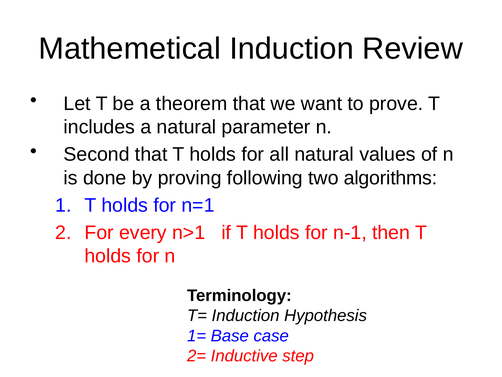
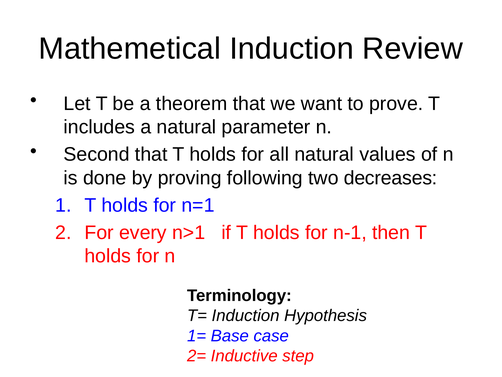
algorithms: algorithms -> decreases
